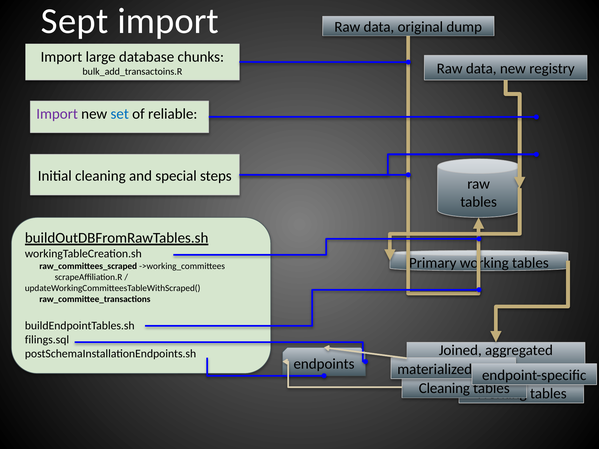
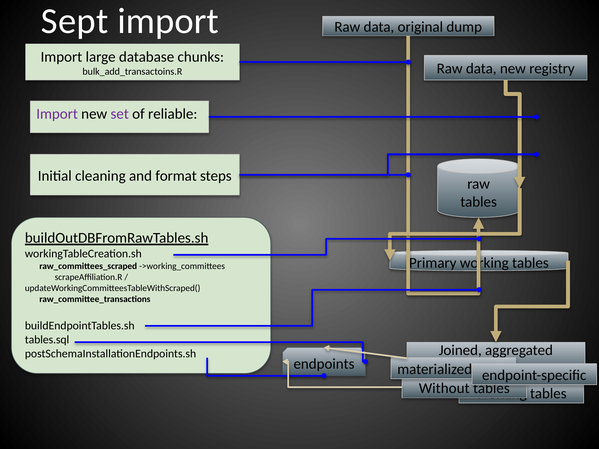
set colour: blue -> purple
special: special -> format
filings.sql: filings.sql -> tables.sql
Cleaning at (444, 389): Cleaning -> Without
